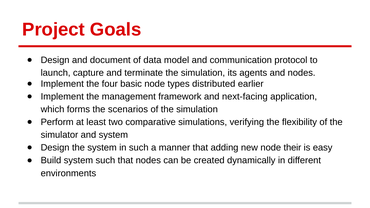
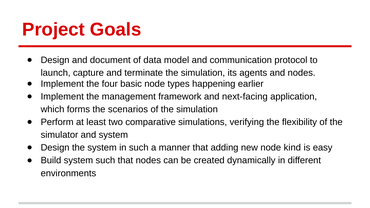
distributed: distributed -> happening
their: their -> kind
